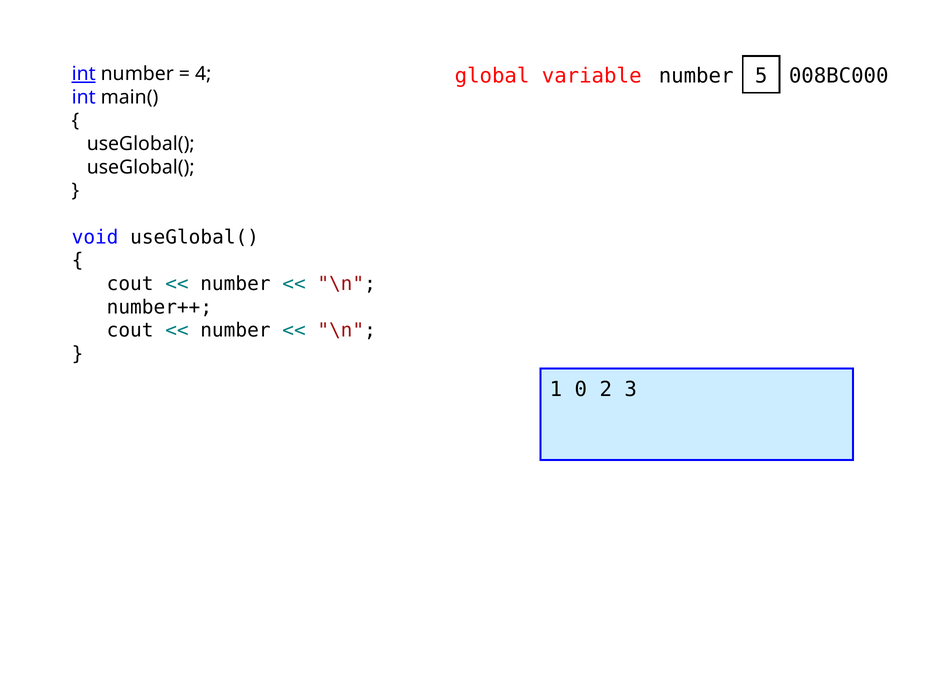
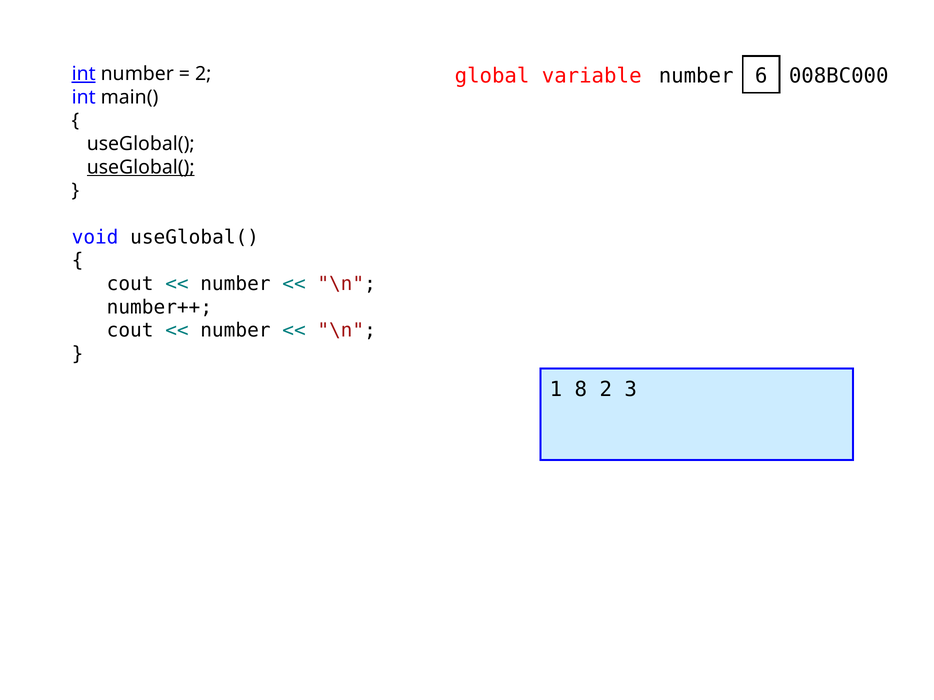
5: 5 -> 6
4 at (203, 74): 4 -> 2
useGlobal( at (141, 167) underline: none -> present
0: 0 -> 8
